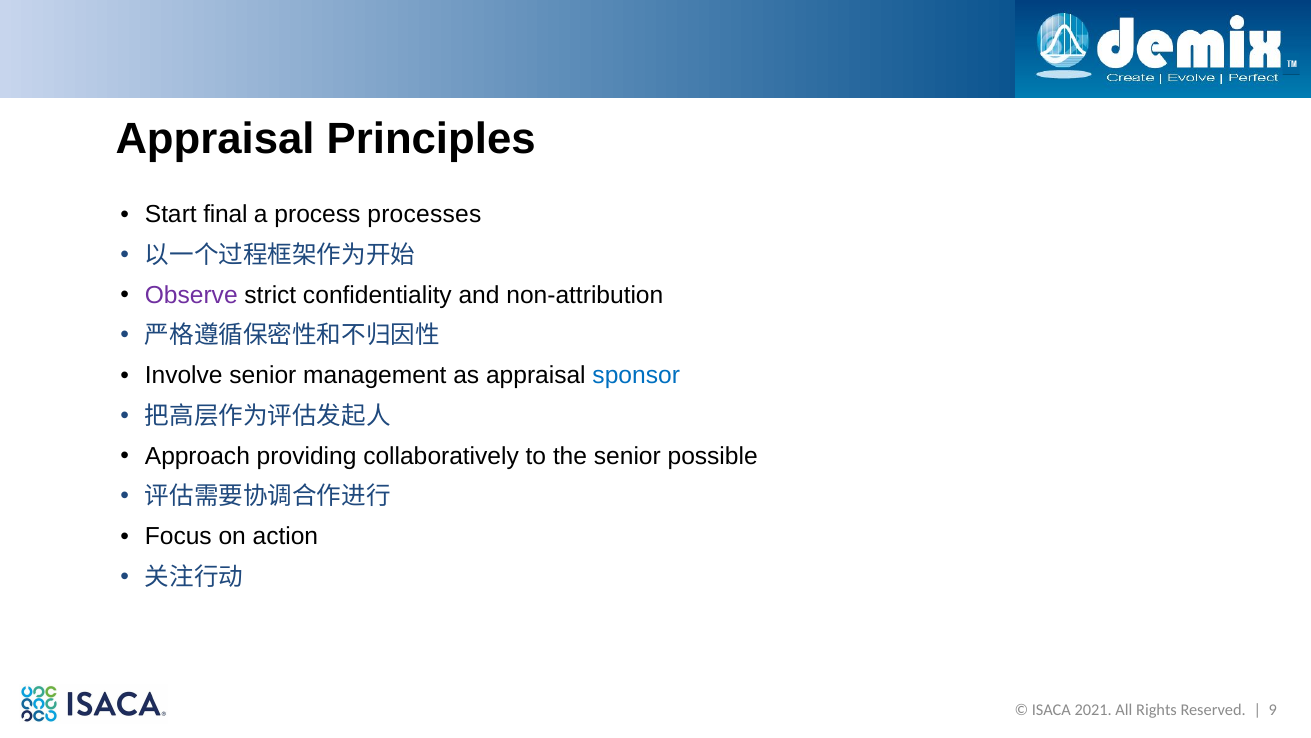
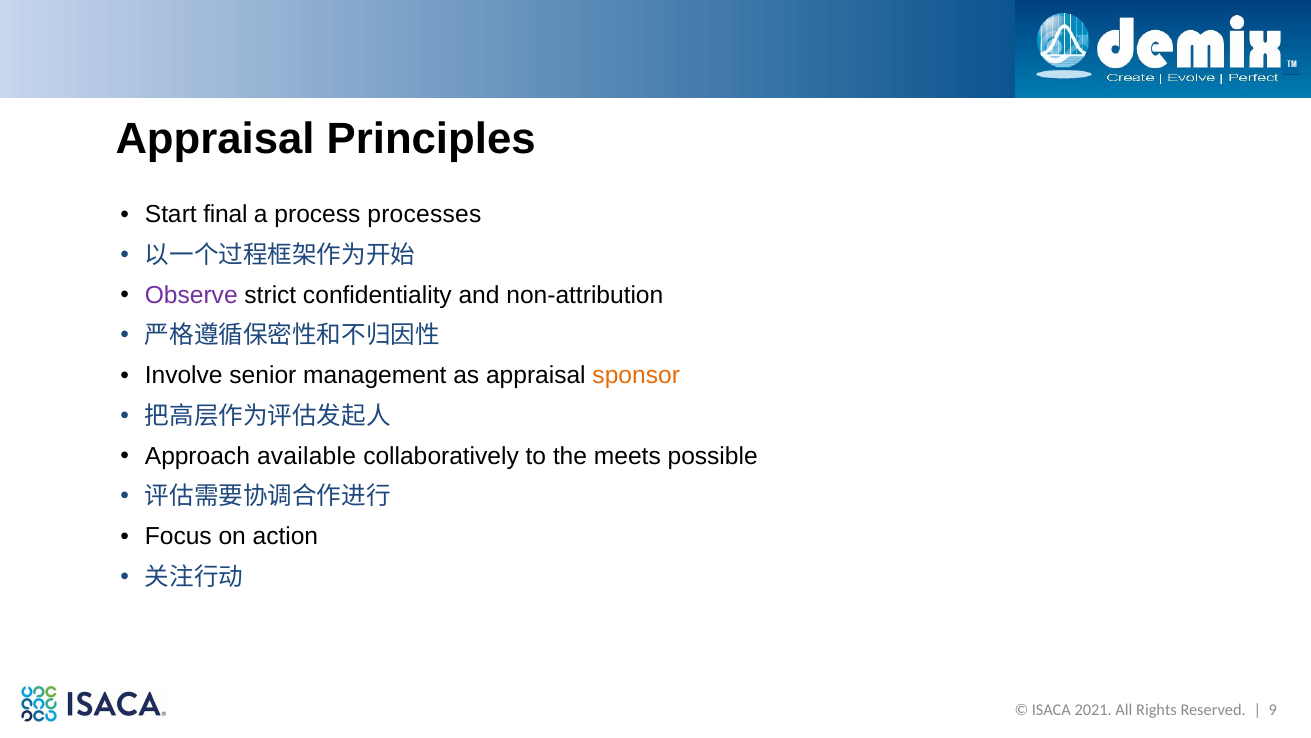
sponsor colour: blue -> orange
providing: providing -> available
the senior: senior -> meets
